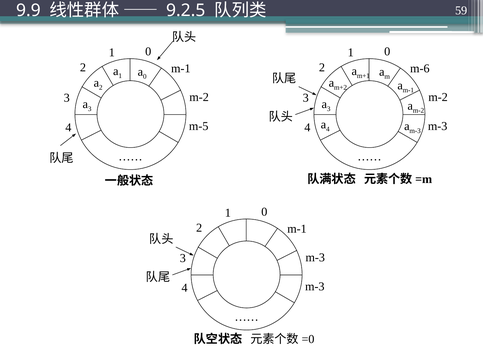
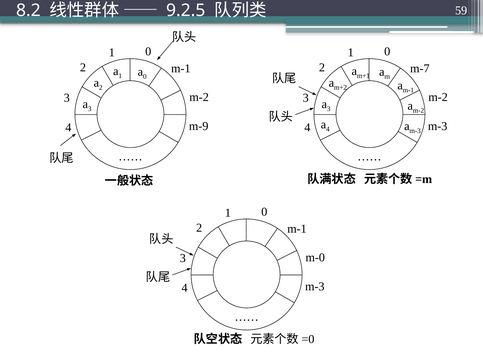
9.9: 9.9 -> 8.2
m-6: m-6 -> m-7
m-5: m-5 -> m-9
m-3 at (315, 258): m-3 -> m-0
